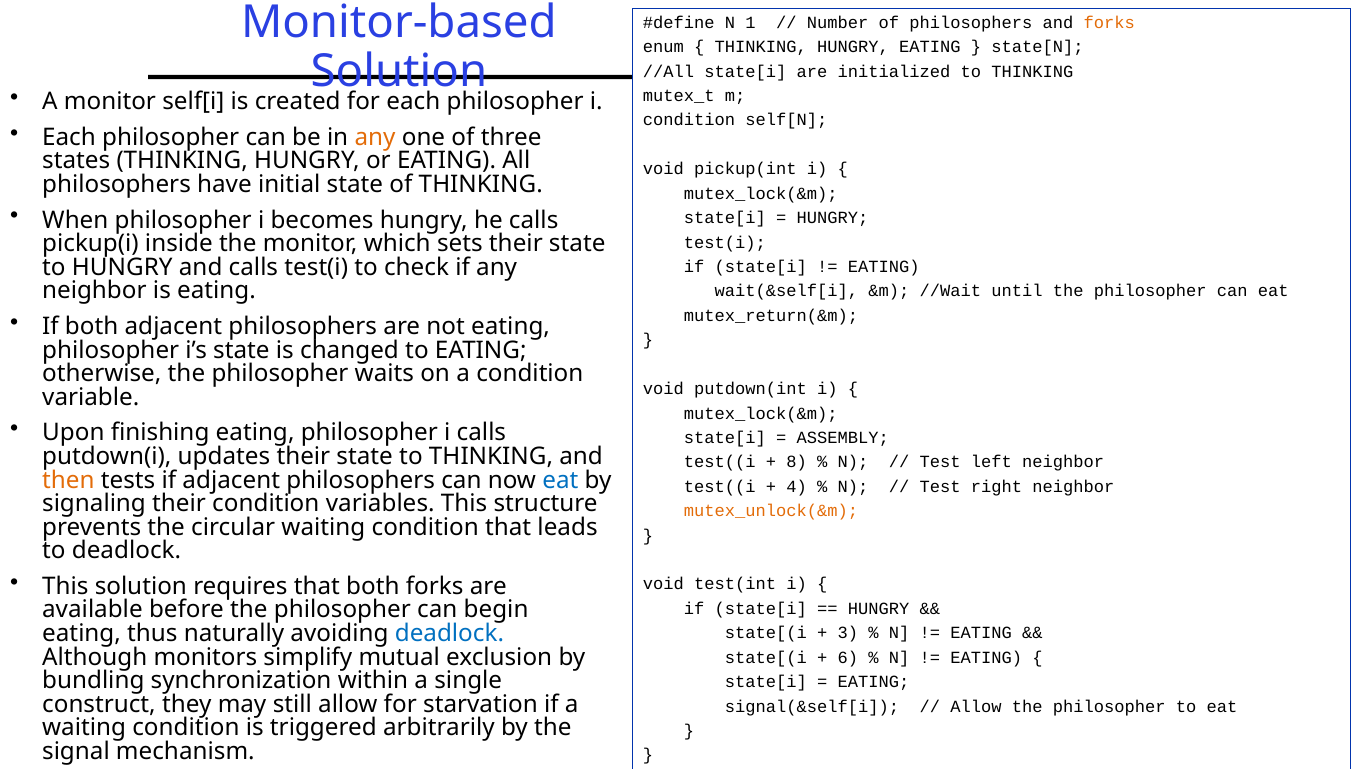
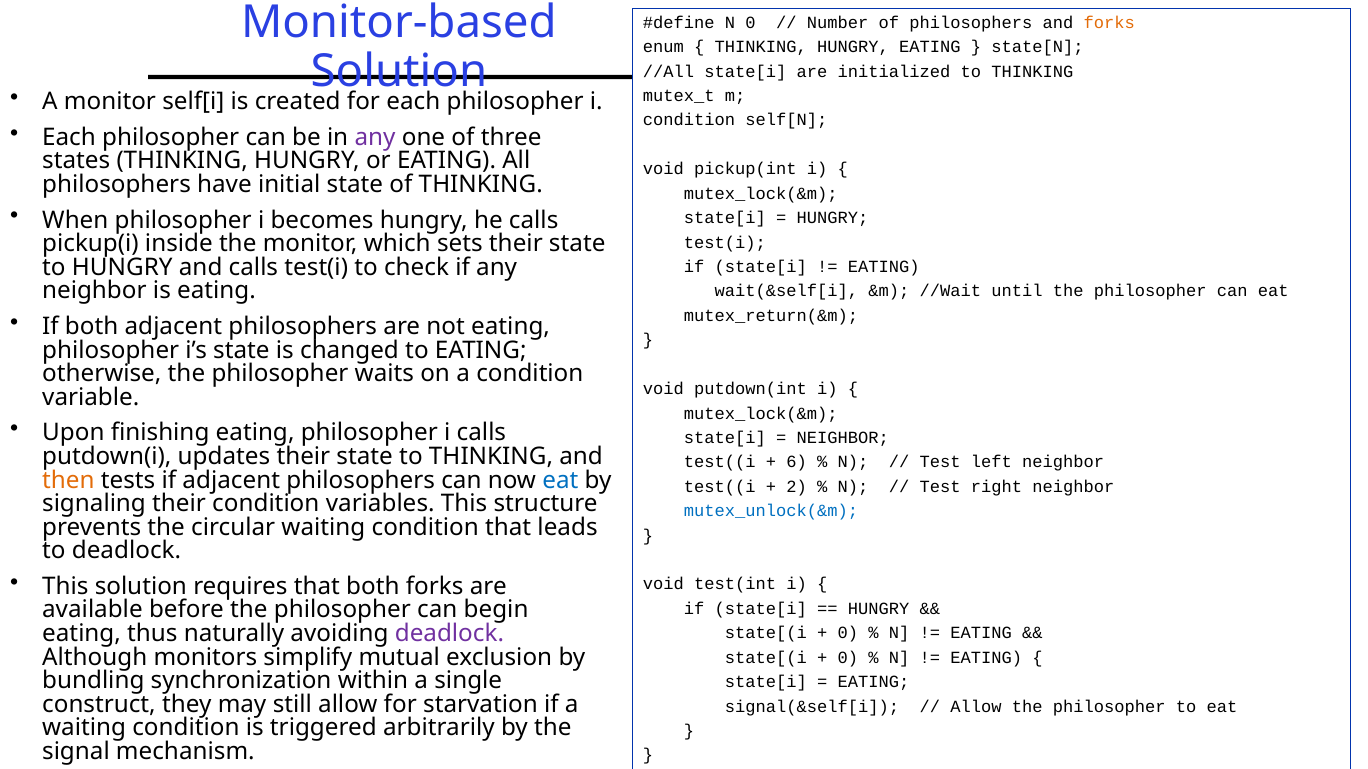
N 1: 1 -> 0
any at (375, 137) colour: orange -> purple
ASSEMBLY at (843, 438): ASSEMBLY -> NEIGHBOR
8: 8 -> 6
4: 4 -> 2
mutex_unlock(&m colour: orange -> blue
deadlock at (449, 634) colour: blue -> purple
3 at (848, 634): 3 -> 0
6 at (848, 658): 6 -> 0
